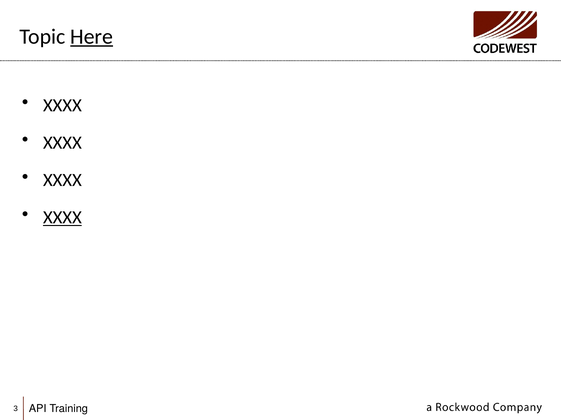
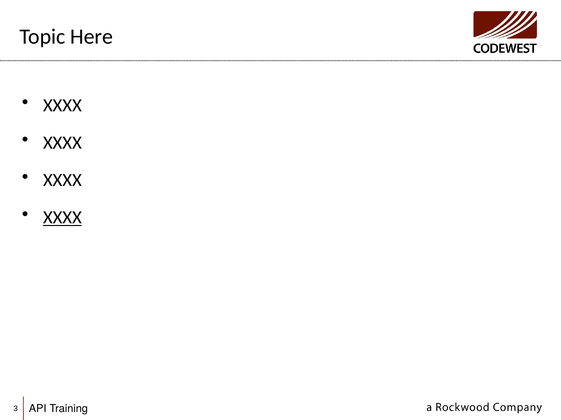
Here underline: present -> none
